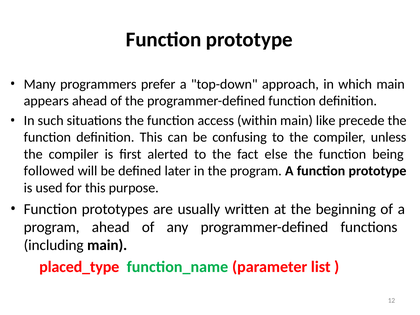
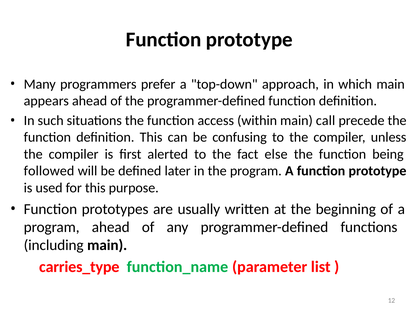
like: like -> call
placed_type: placed_type -> carries_type
